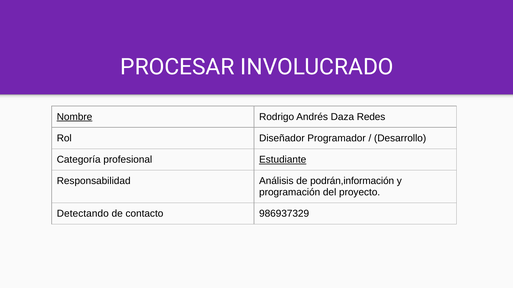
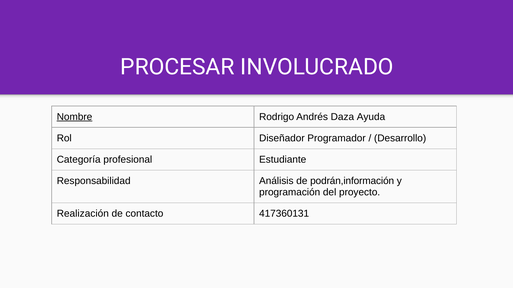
Redes: Redes -> Ayuda
Estudiante underline: present -> none
Detectando: Detectando -> Realización
986937329: 986937329 -> 417360131
